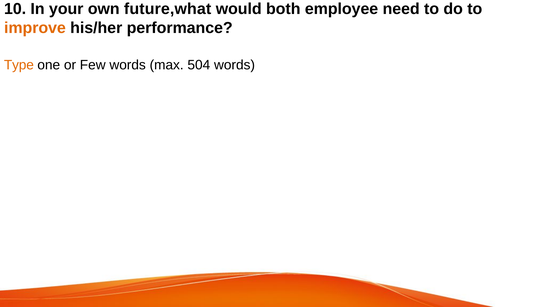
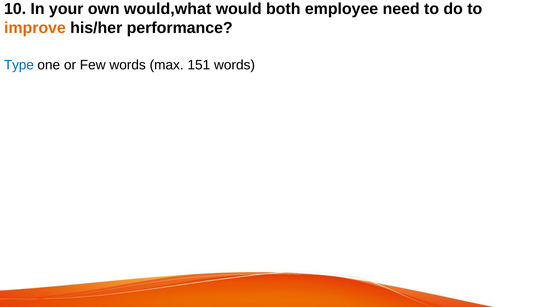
future,what: future,what -> would,what
Type colour: orange -> blue
504: 504 -> 151
